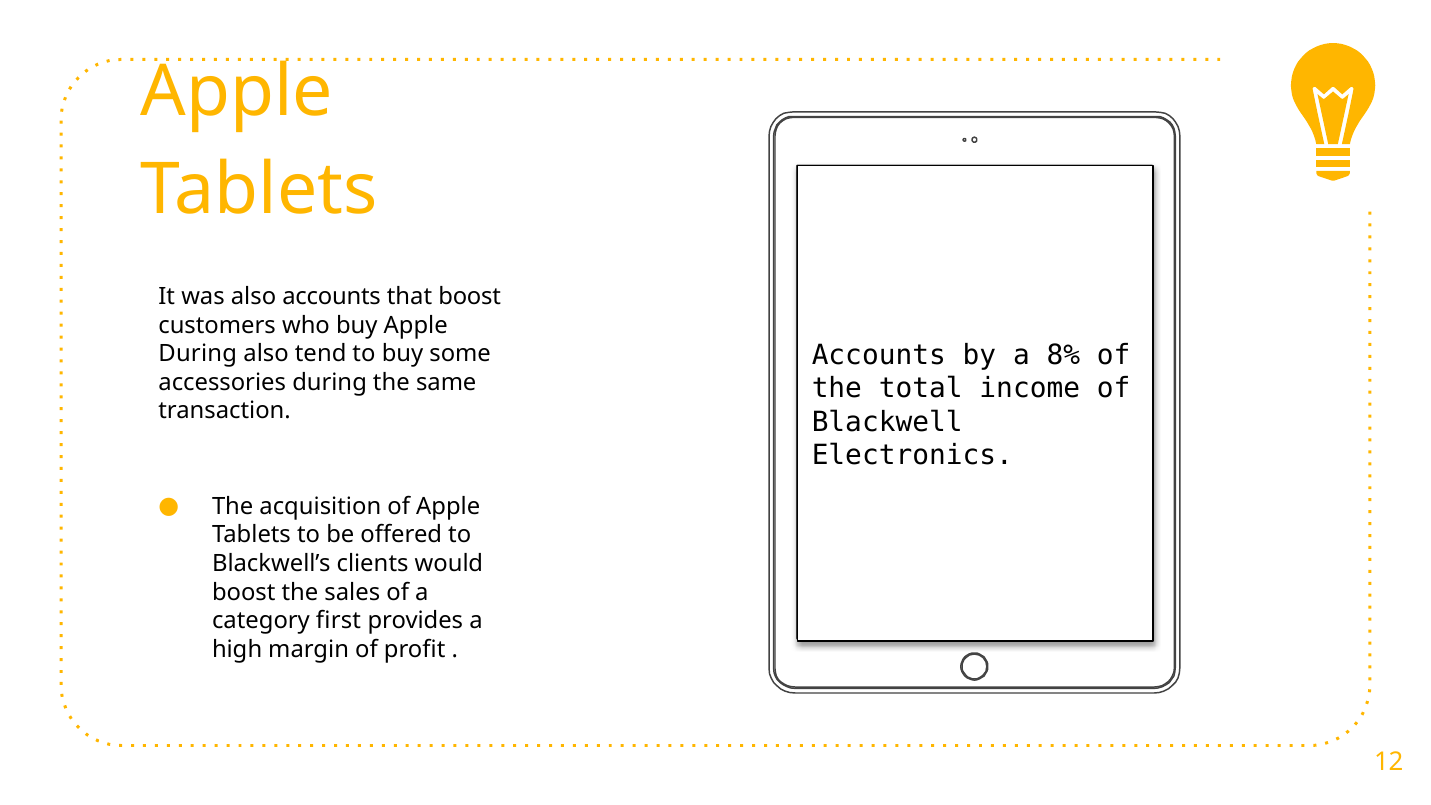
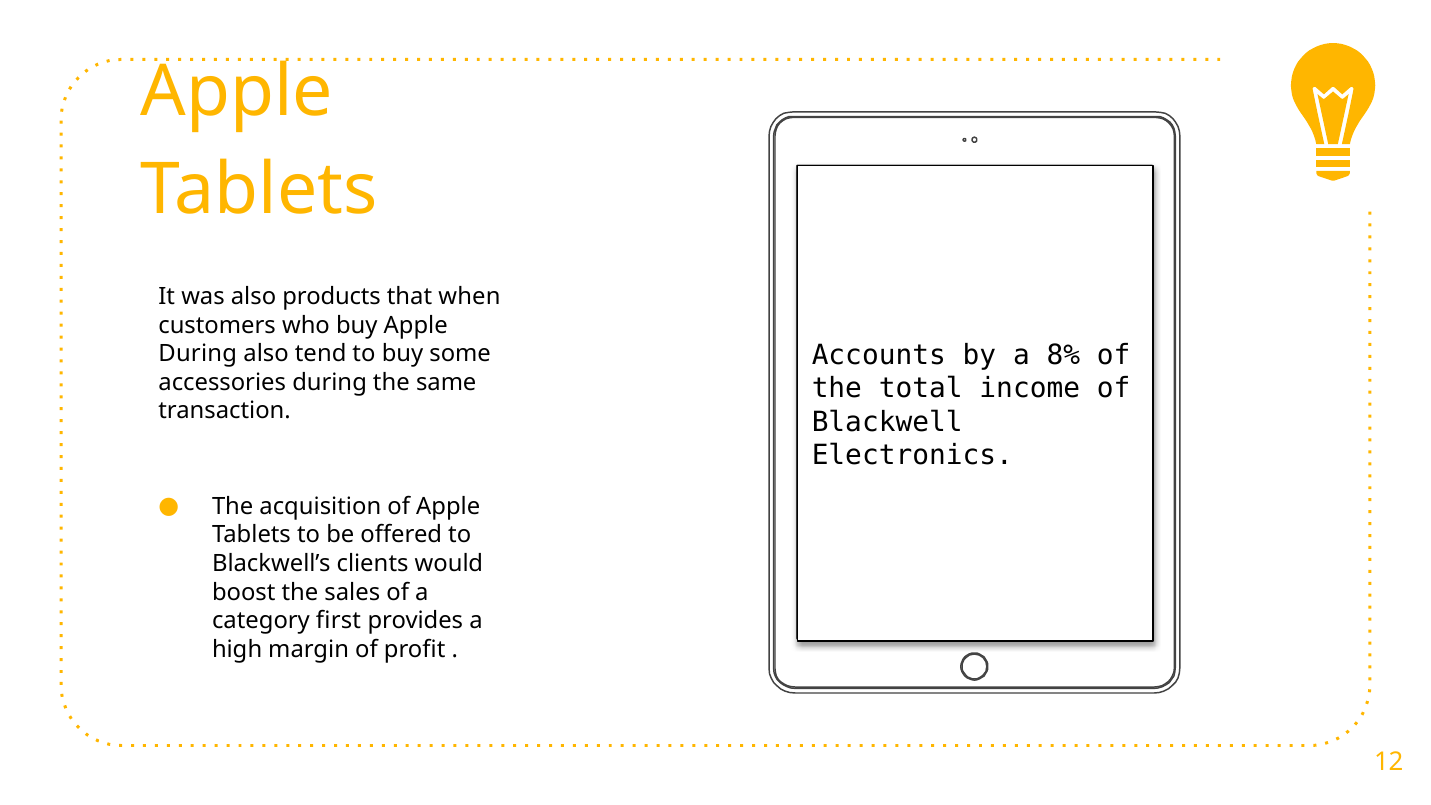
also accounts: accounts -> products
that boost: boost -> when
